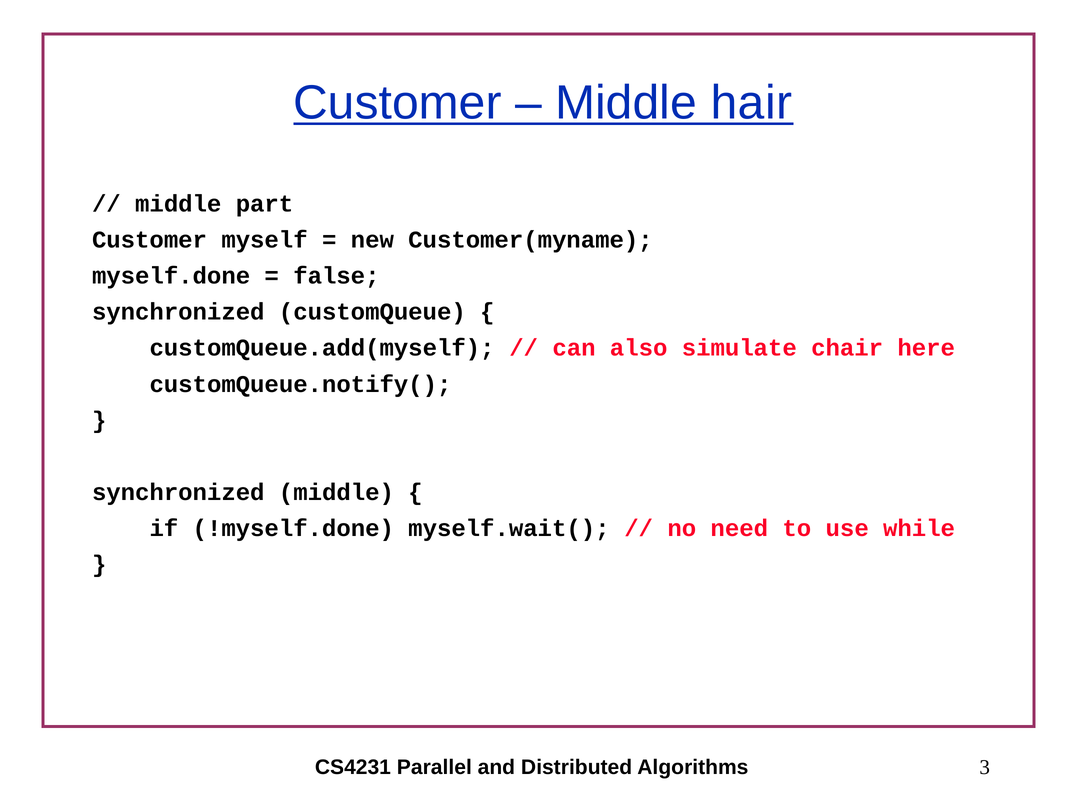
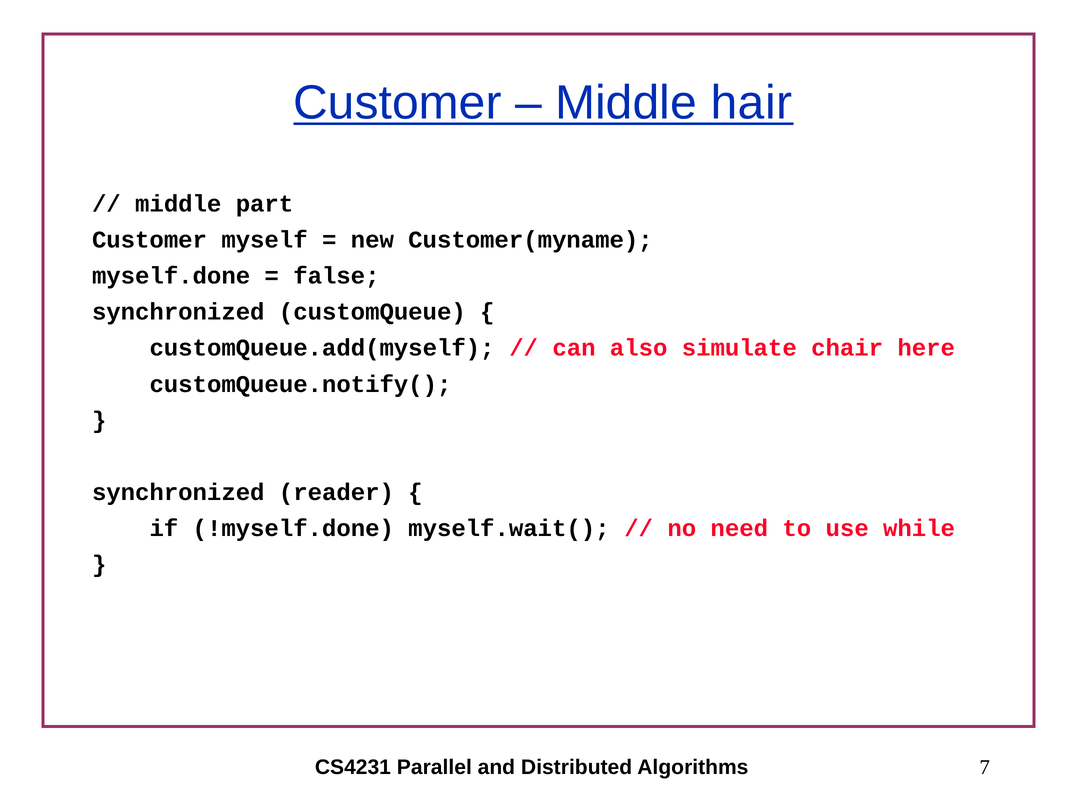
synchronized middle: middle -> reader
3: 3 -> 7
